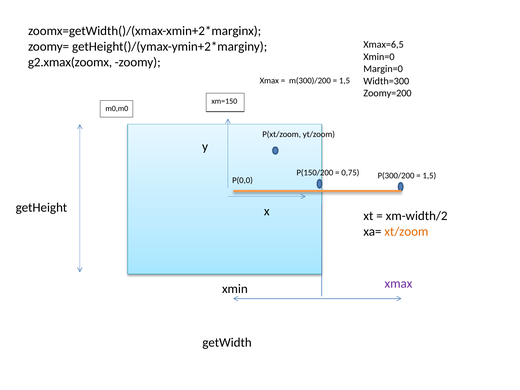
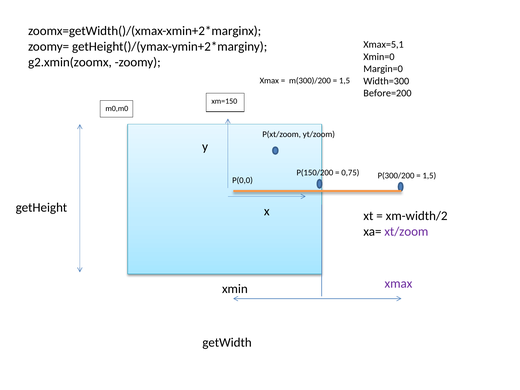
Xmax=6,5: Xmax=6,5 -> Xmax=5,1
g2.xmax(zoomx: g2.xmax(zoomx -> g2.xmin(zoomx
Zoomy=200: Zoomy=200 -> Before=200
xt/zoom colour: orange -> purple
